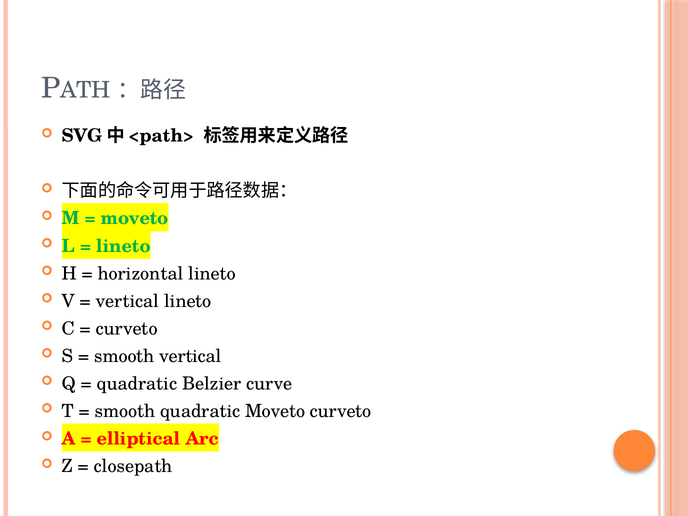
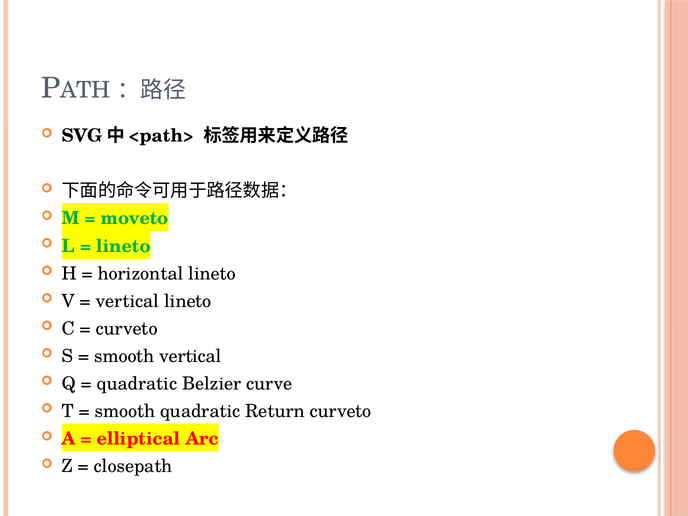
quadratic Moveto: Moveto -> Return
